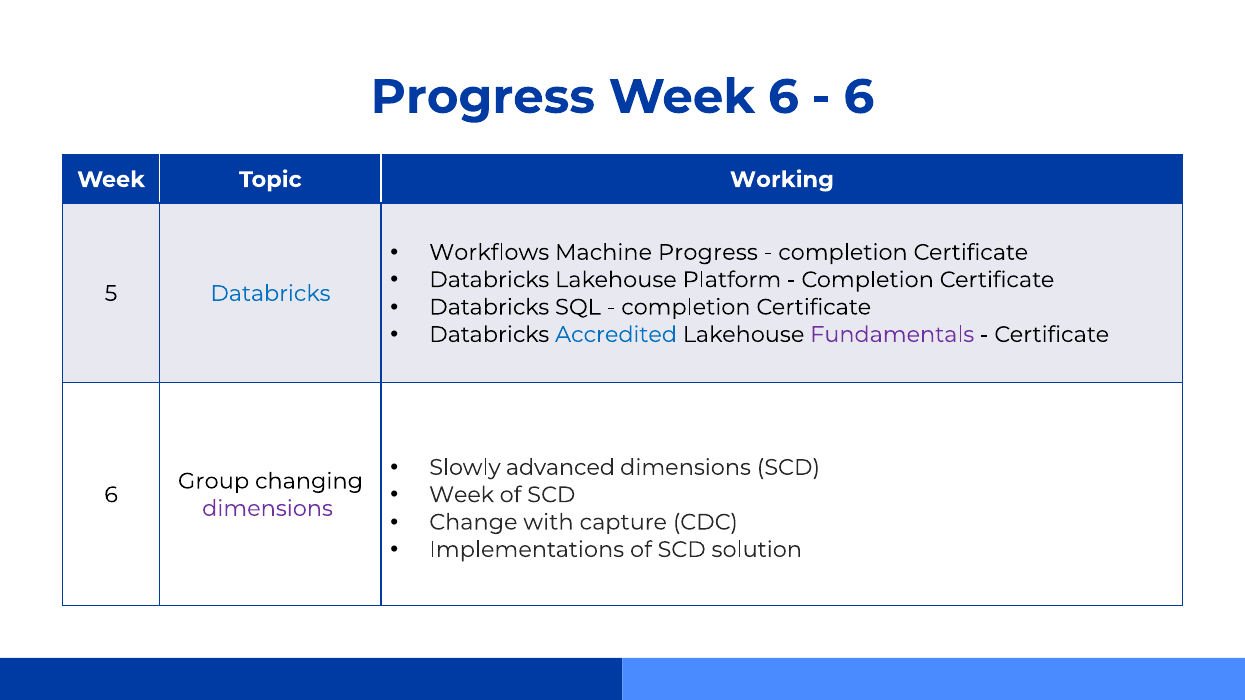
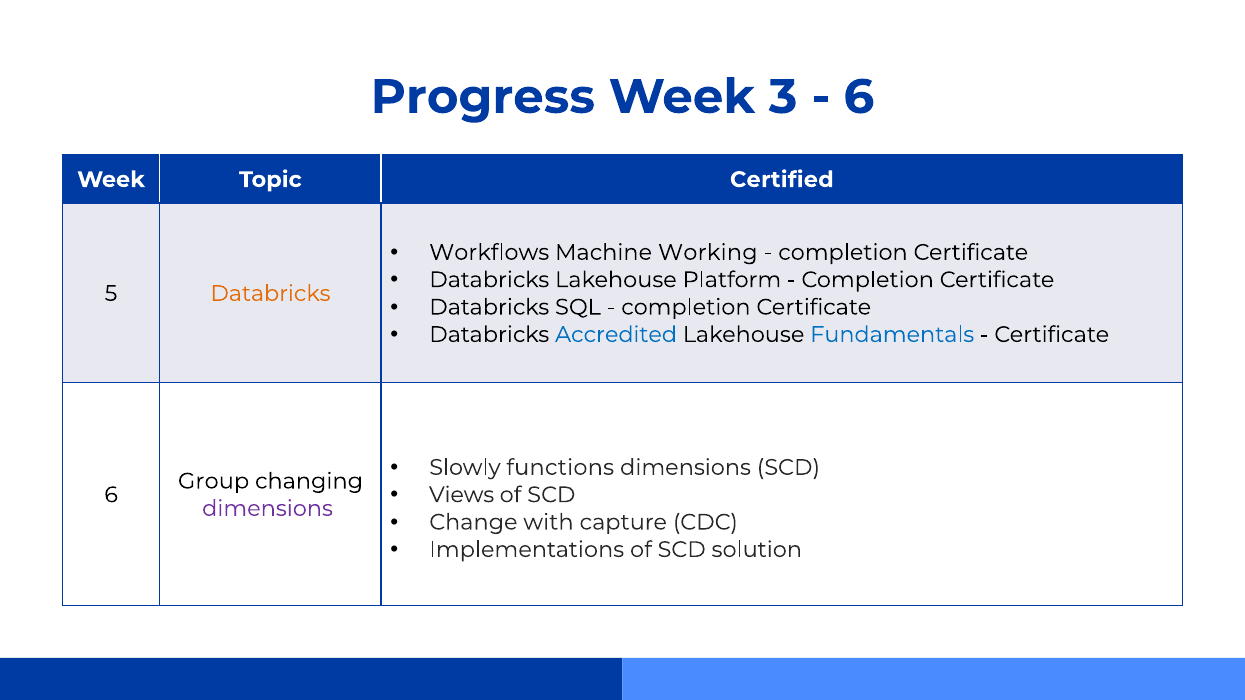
Week 6: 6 -> 3
Working: Working -> Certified
Machine Progress: Progress -> Working
Databricks at (270, 294) colour: blue -> orange
Fundamentals colour: purple -> blue
advanced: advanced -> functions
Week at (462, 495): Week -> Views
